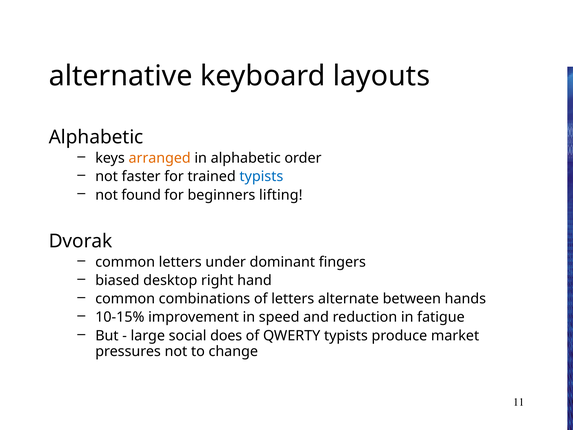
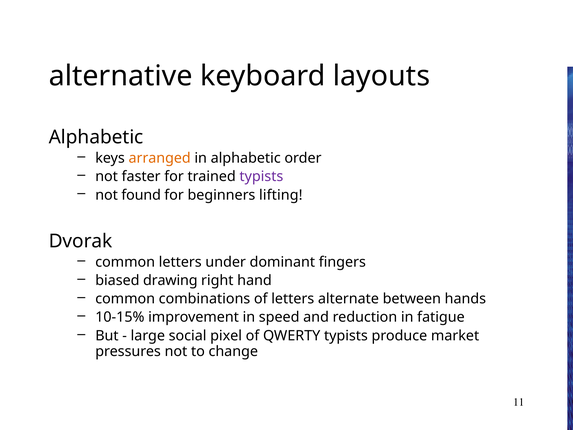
typists at (261, 176) colour: blue -> purple
desktop: desktop -> drawing
does: does -> pixel
